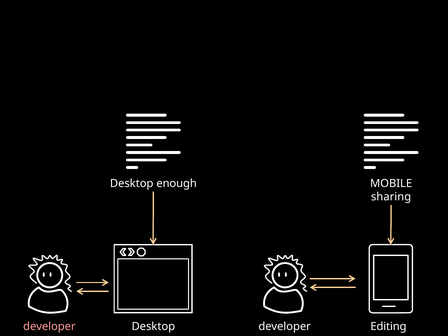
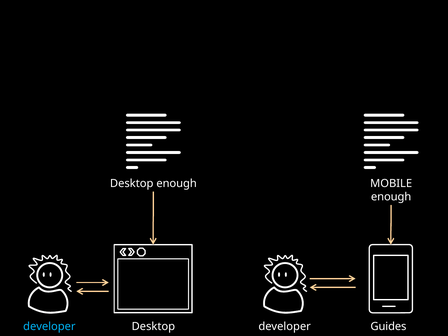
sharing at (391, 197): sharing -> enough
developer at (49, 327) colour: pink -> light blue
Editing: Editing -> Guides
